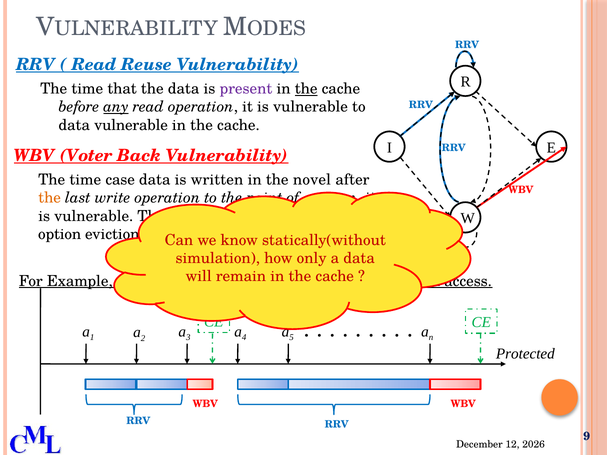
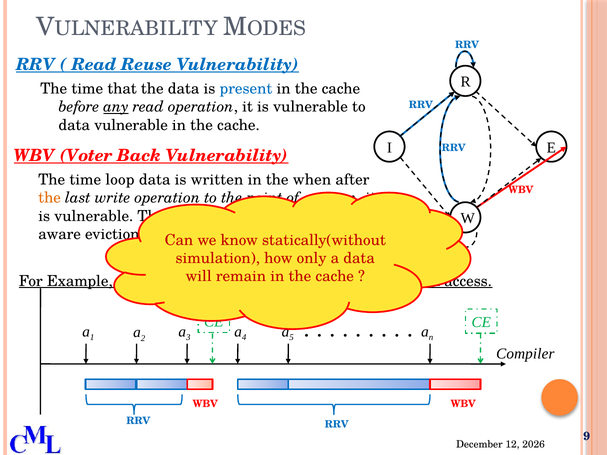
present at (246, 89) colour: purple -> blue
the at (306, 89) underline: present -> none
case: case -> loop
novel: novel -> when
option: option -> aware
Protected: Protected -> Compiler
